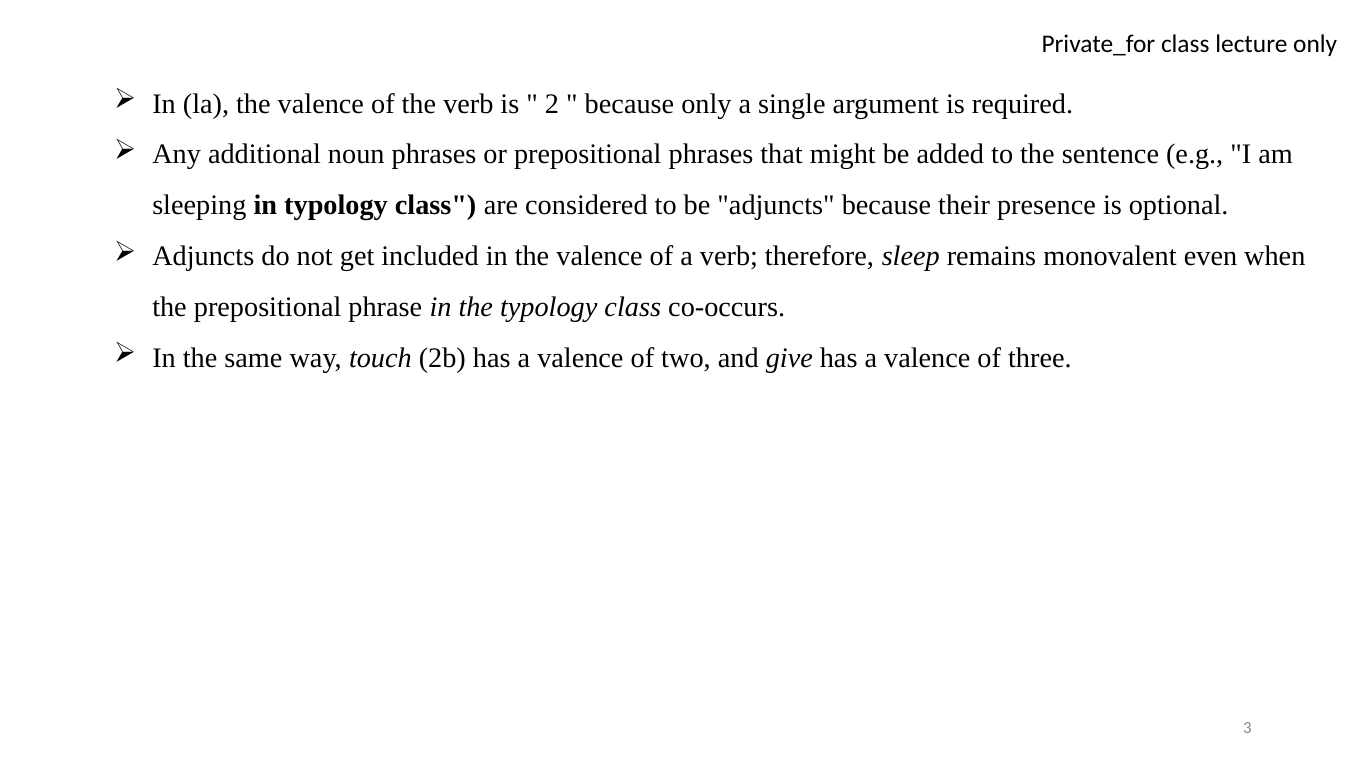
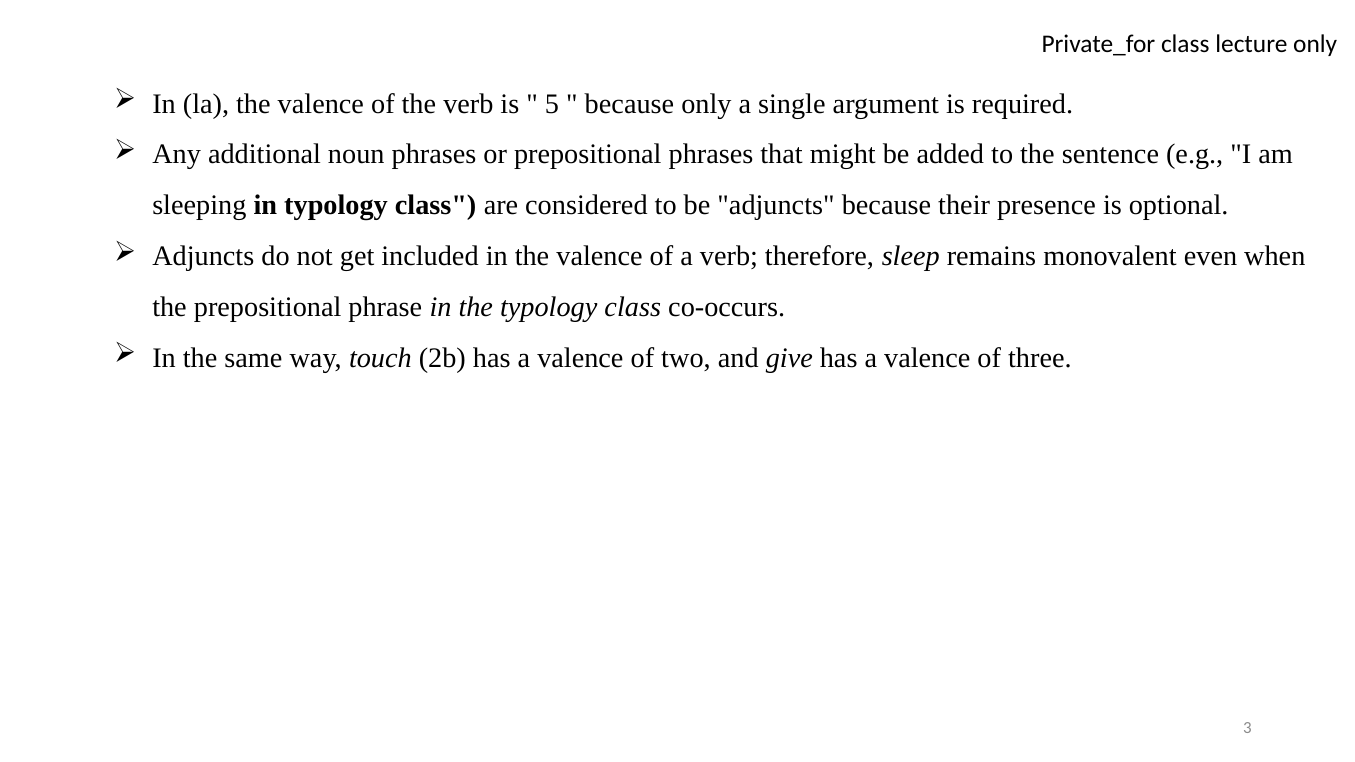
2: 2 -> 5
